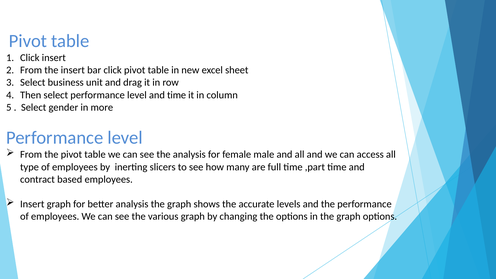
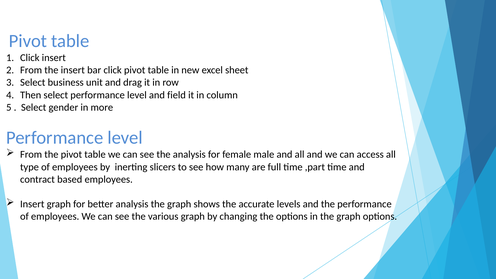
and time: time -> field
